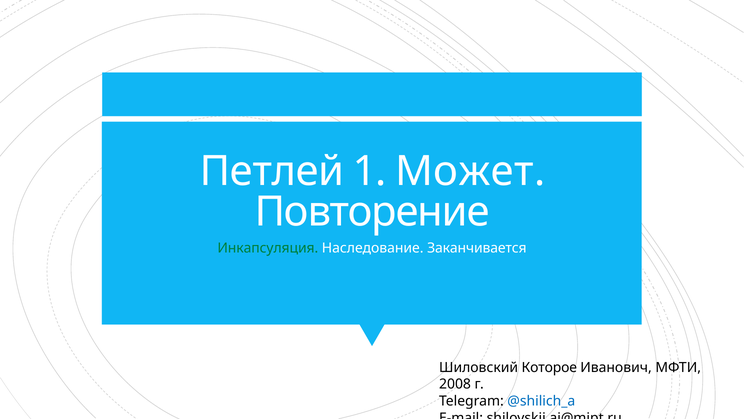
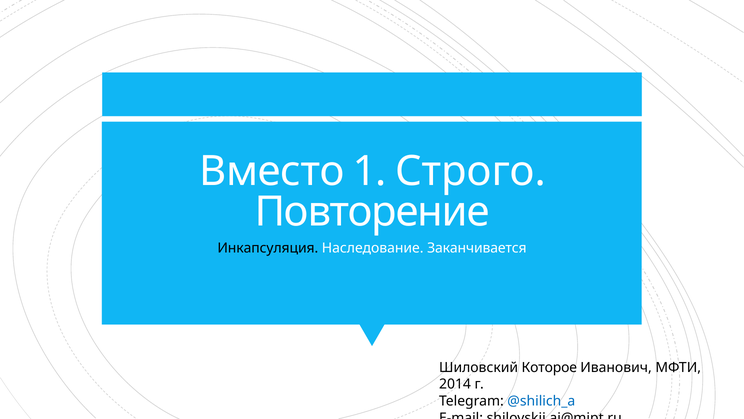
Петлей: Петлей -> Вместо
Может: Может -> Строго
Инкапсуляция colour: green -> black
2008: 2008 -> 2014
